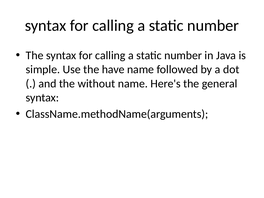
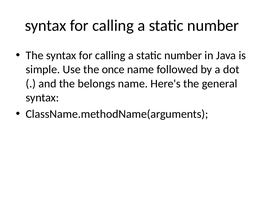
have: have -> once
without: without -> belongs
